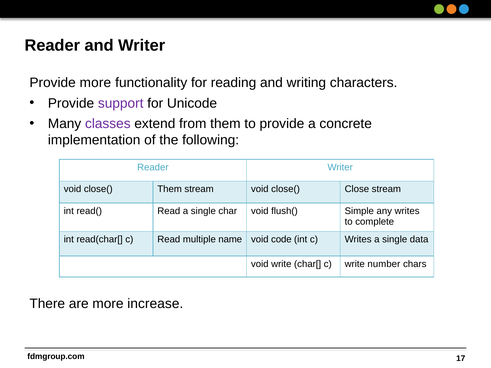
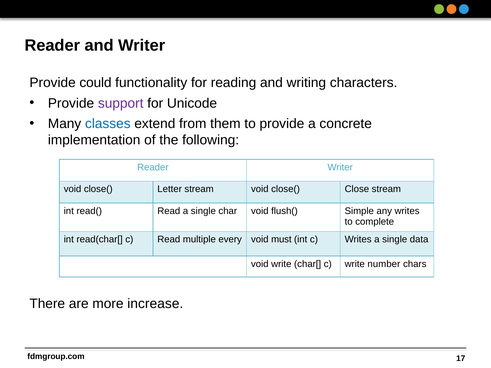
Provide more: more -> could
classes colour: purple -> blue
close( Them: Them -> Letter
name: name -> every
code: code -> must
